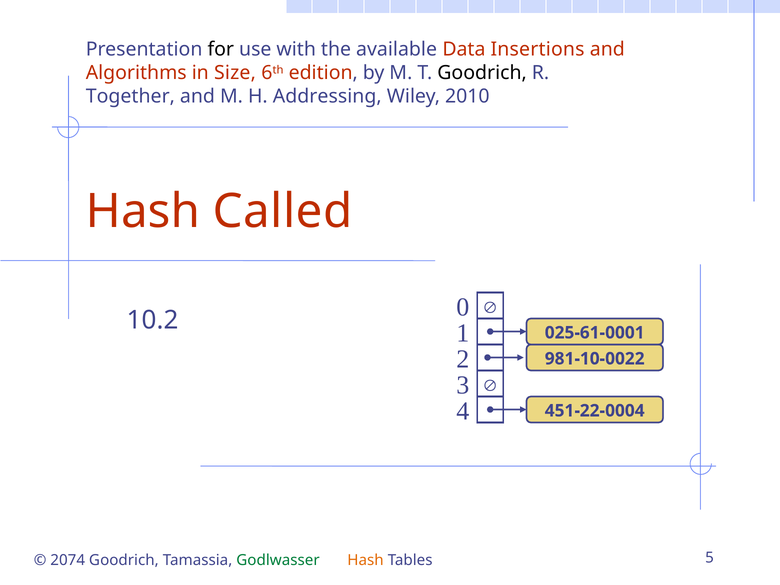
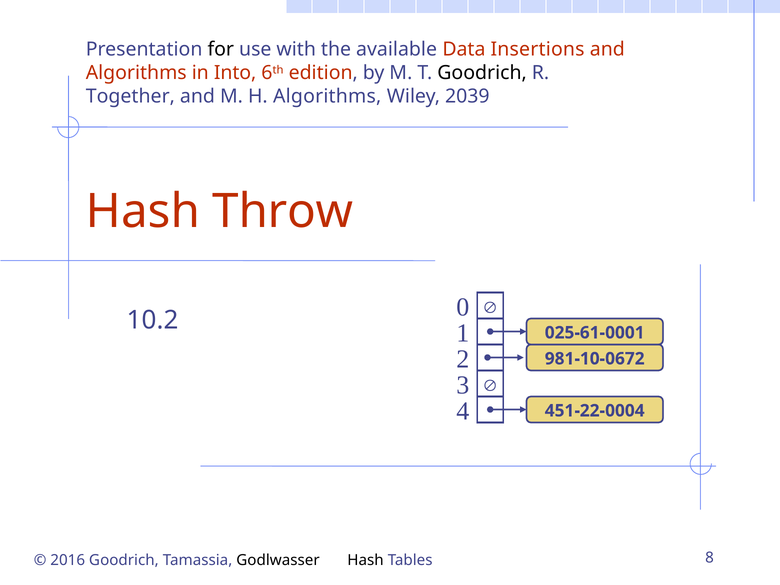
Size: Size -> Into
H Addressing: Addressing -> Algorithms
2010: 2010 -> 2039
Called: Called -> Throw
981-10-0022: 981-10-0022 -> 981-10-0672
2074: 2074 -> 2016
Godlwasser colour: green -> black
Hash at (366, 560) colour: orange -> black
5: 5 -> 8
